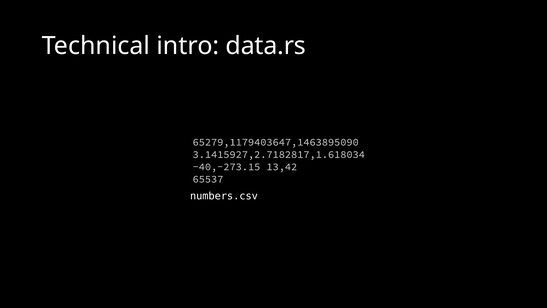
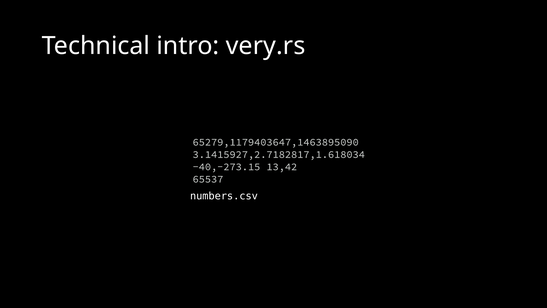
data.rs: data.rs -> very.rs
